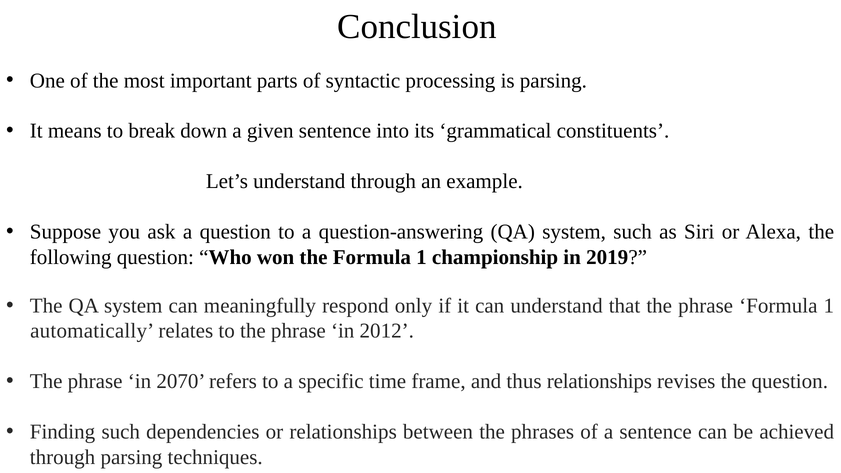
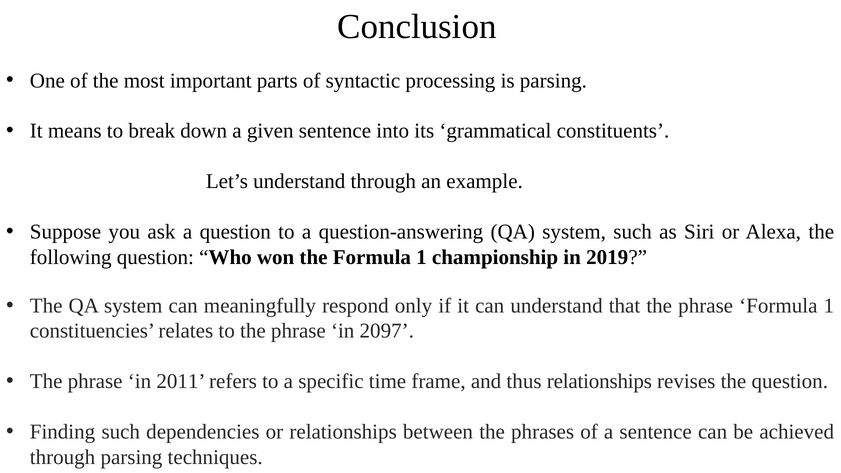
automatically: automatically -> constituencies
2012: 2012 -> 2097
2070: 2070 -> 2011
